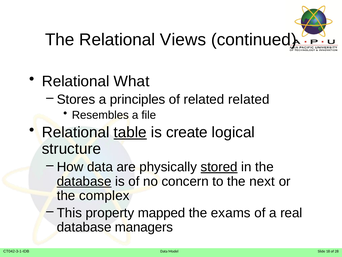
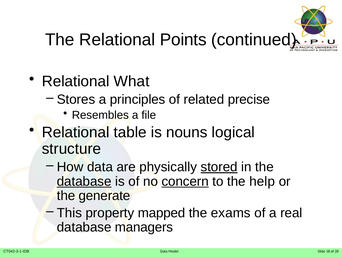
Views: Views -> Points
related related: related -> precise
table underline: present -> none
create: create -> nouns
concern underline: none -> present
next: next -> help
complex: complex -> generate
